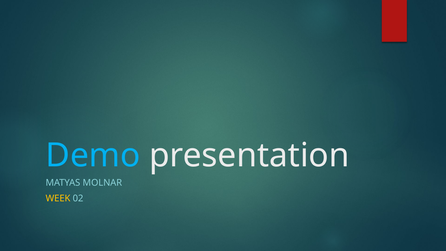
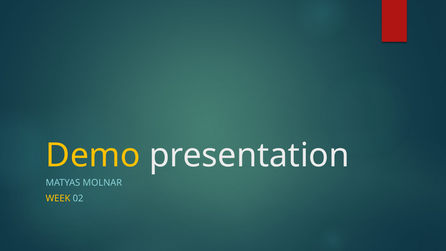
Demo colour: light blue -> yellow
